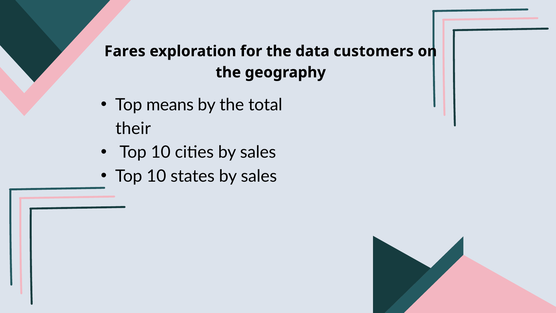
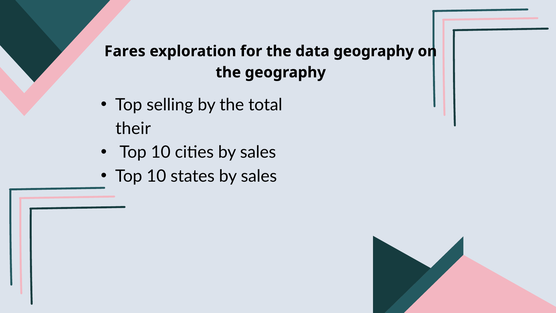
data customers: customers -> geography
means: means -> selling
